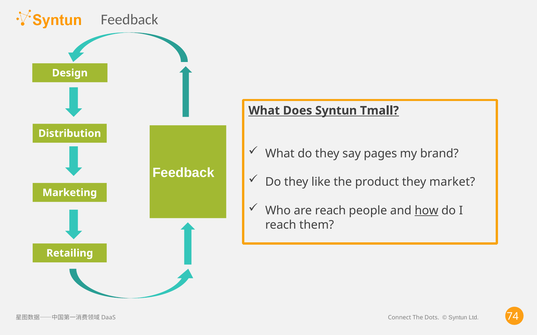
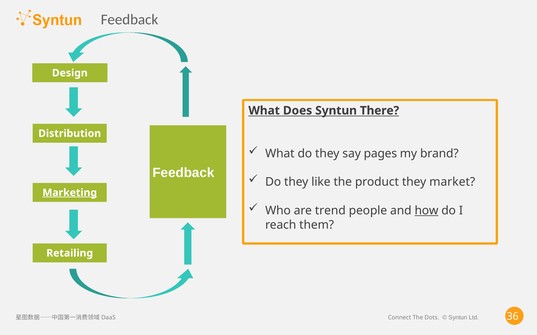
Tmall: Tmall -> There
Marketing underline: none -> present
are reach: reach -> trend
74: 74 -> 36
